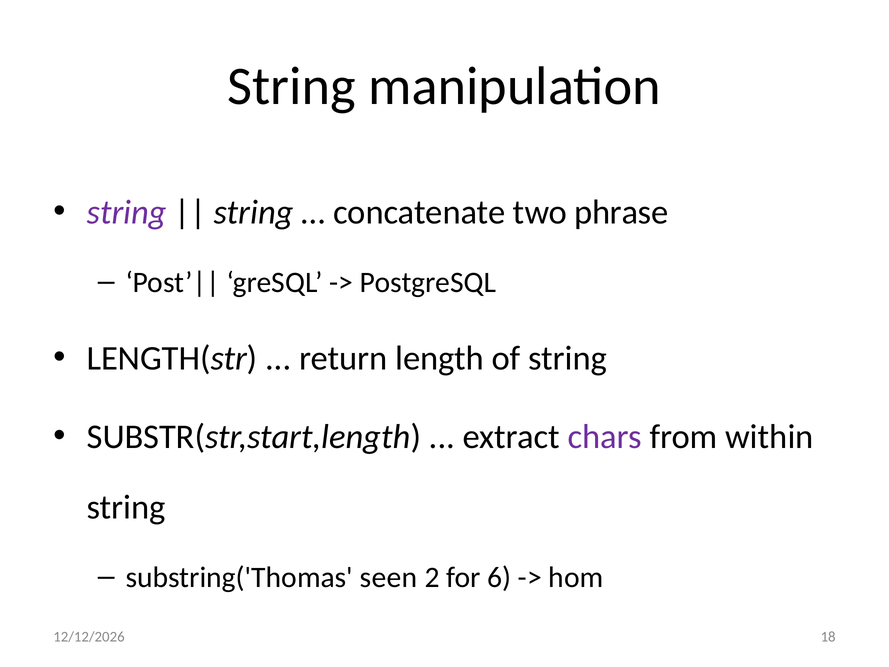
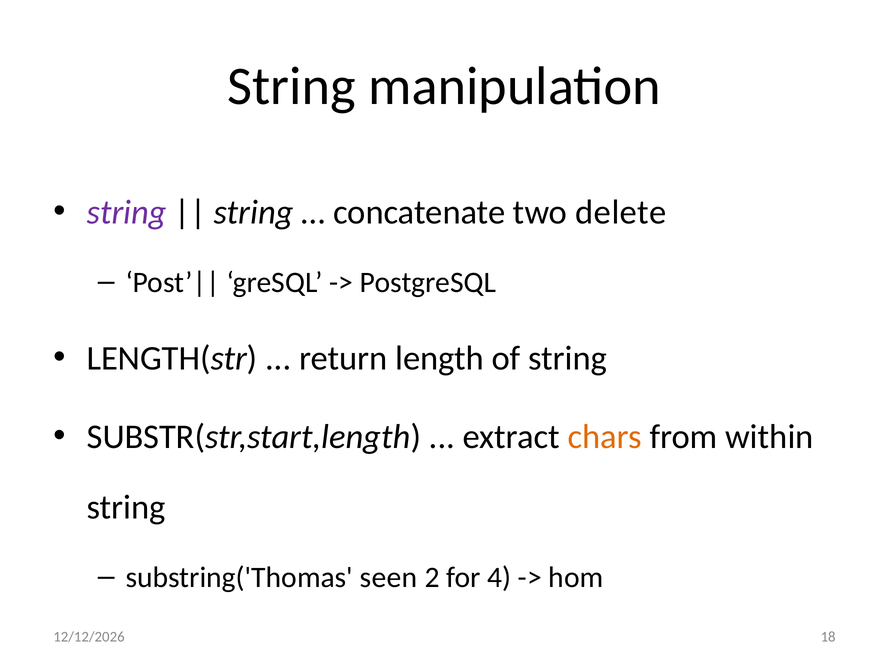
phrase: phrase -> delete
chars colour: purple -> orange
6: 6 -> 4
